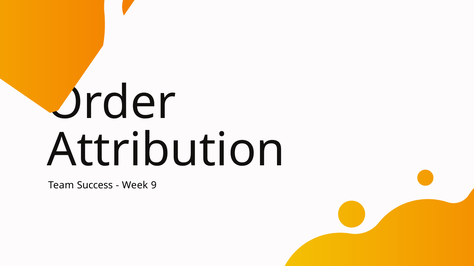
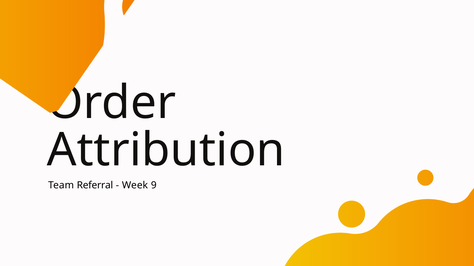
Success: Success -> Referral
